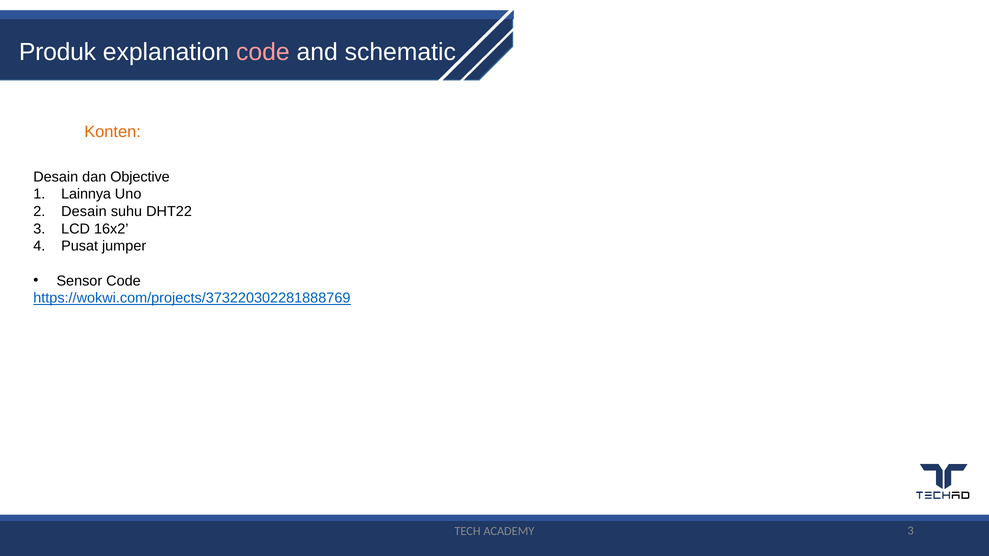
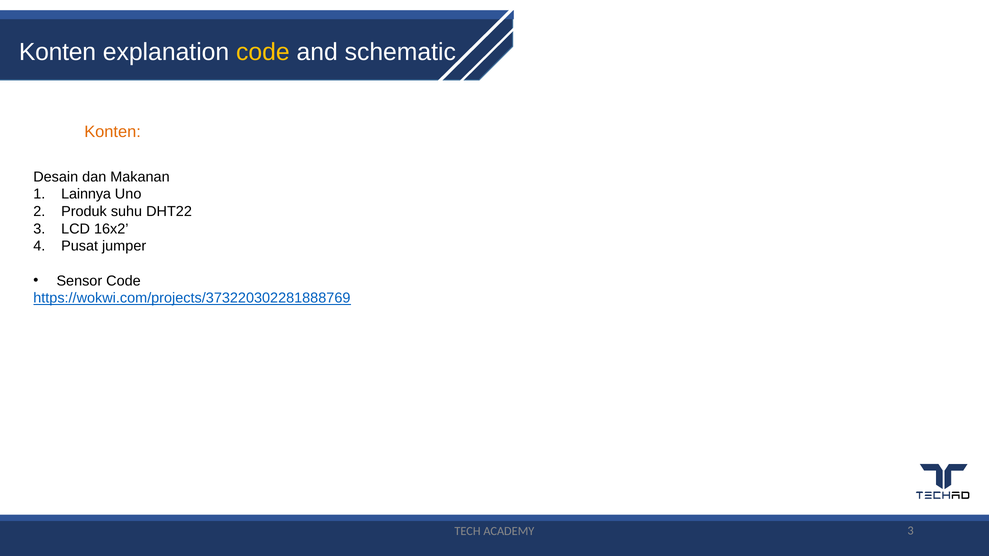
Produk at (58, 52): Produk -> Konten
code at (263, 52) colour: pink -> yellow
Objective: Objective -> Makanan
Desain at (84, 212): Desain -> Produk
